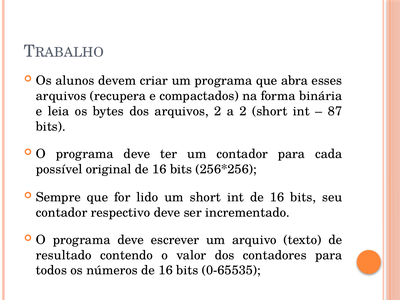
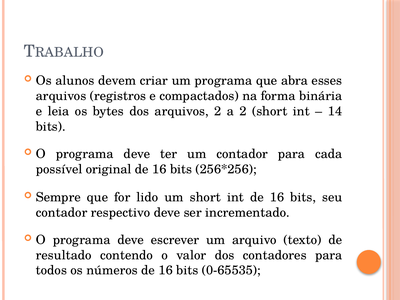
recupera: recupera -> registros
87: 87 -> 14
